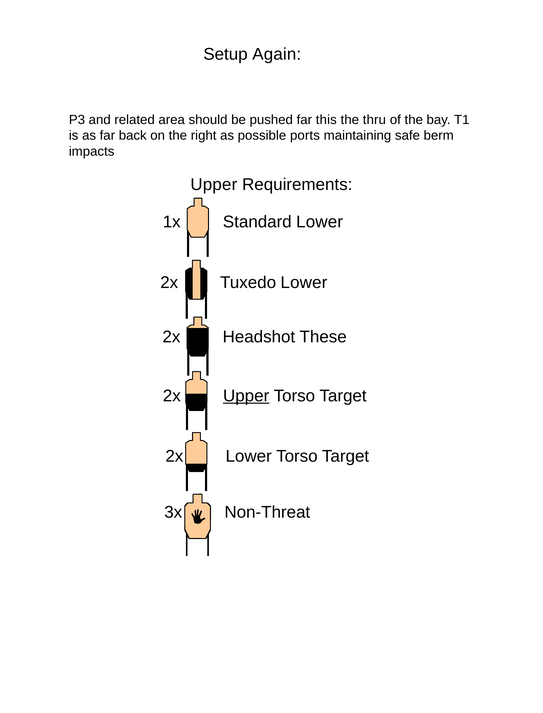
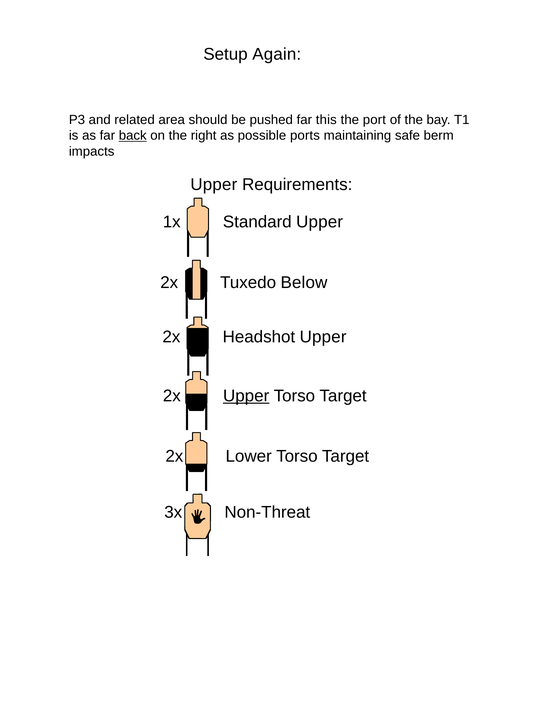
thru: thru -> port
back underline: none -> present
Standard Lower: Lower -> Upper
Tuxedo Lower: Lower -> Below
Headshot These: These -> Upper
